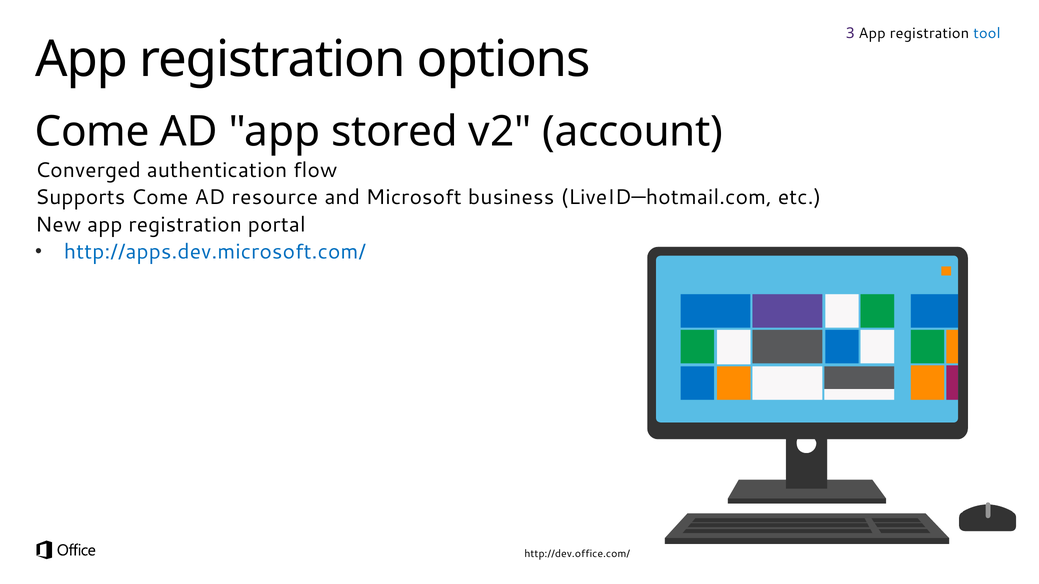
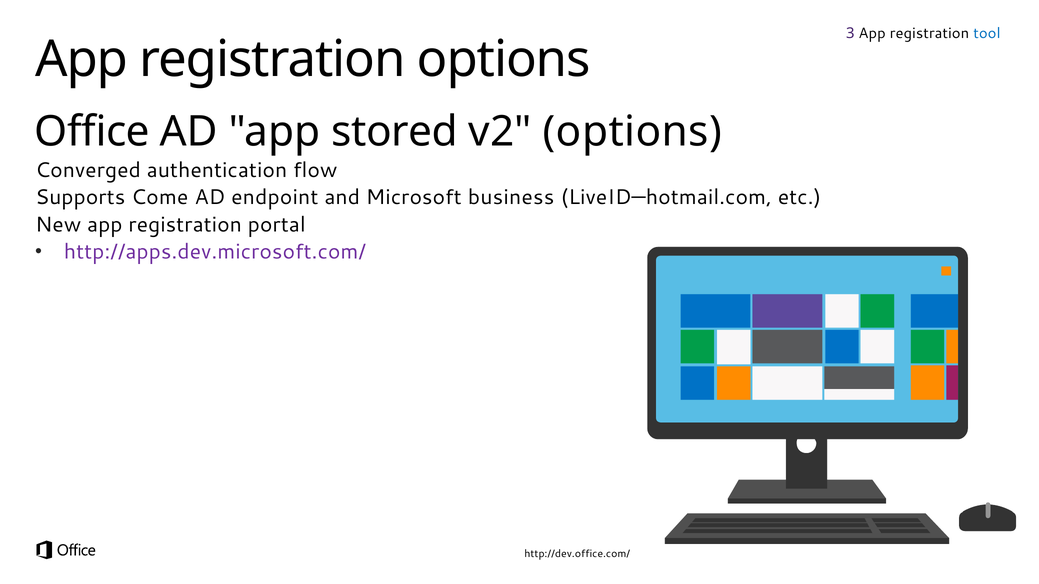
Come at (92, 132): Come -> Office
v2 account: account -> options
resource: resource -> endpoint
http://apps.dev.microsoft.com/ colour: blue -> purple
